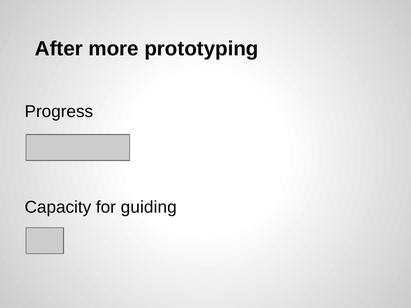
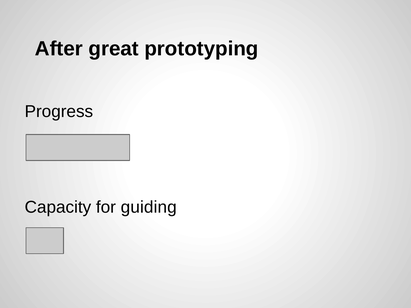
more: more -> great
